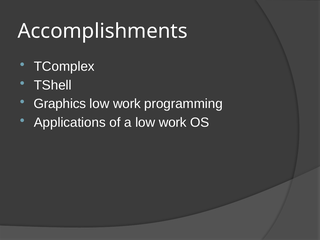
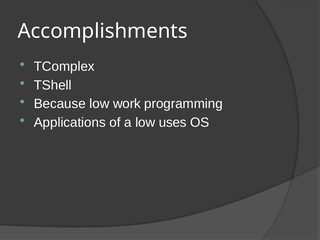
Graphics: Graphics -> Because
a low work: work -> uses
